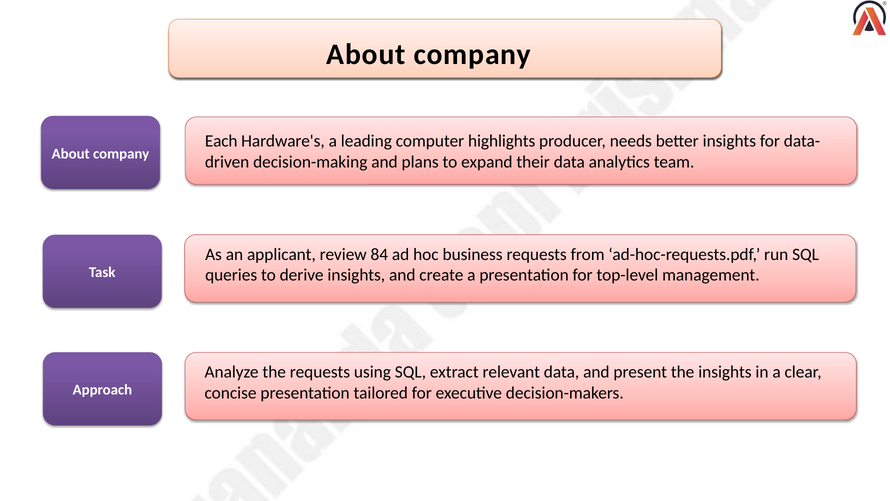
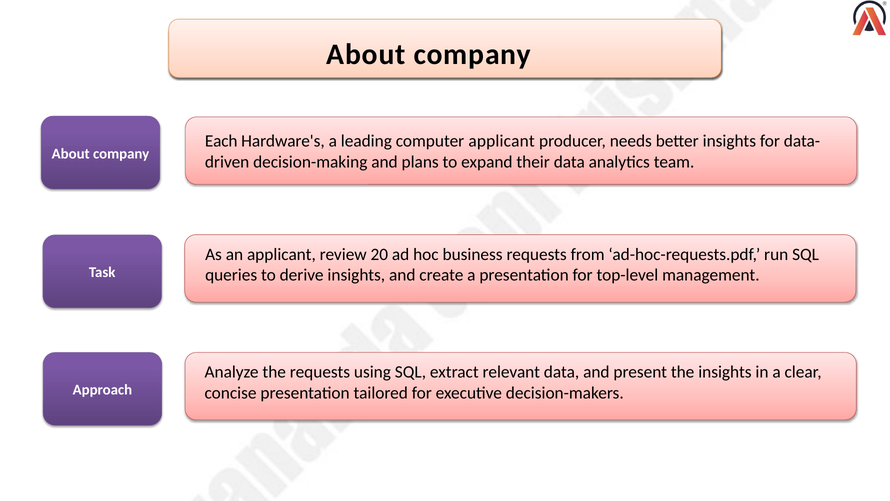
computer highlights: highlights -> applicant
84: 84 -> 20
